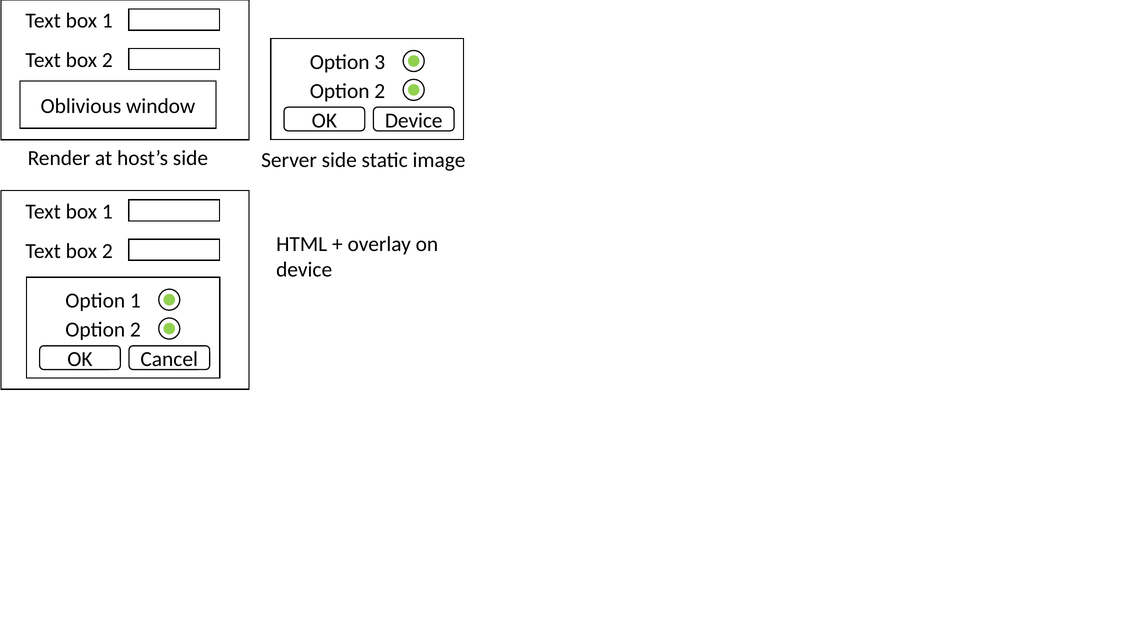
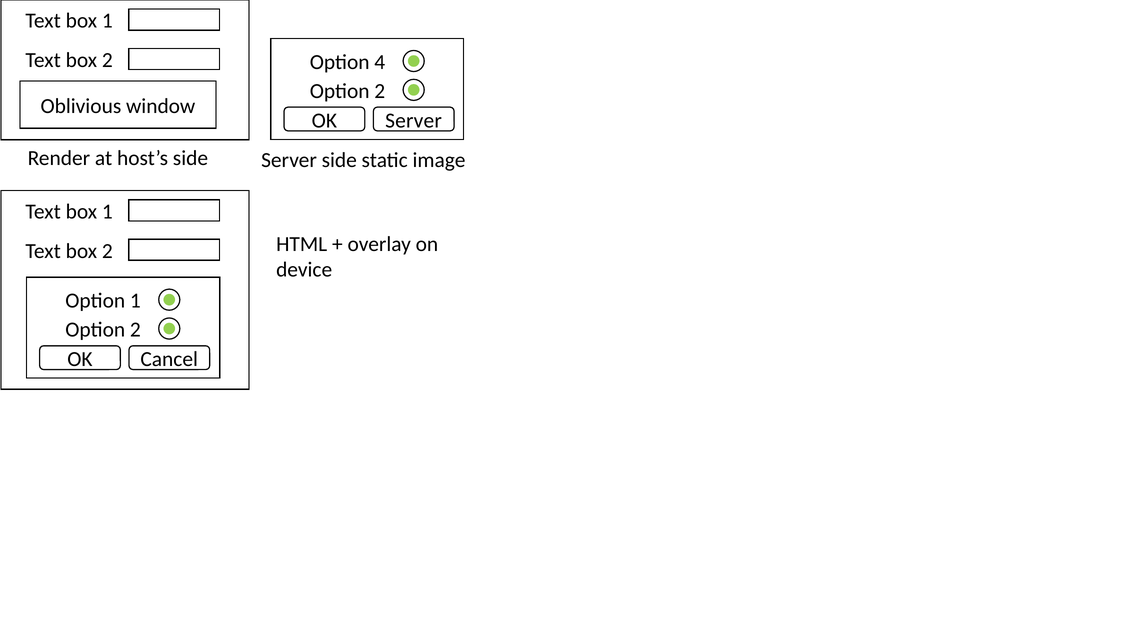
3: 3 -> 4
OK Device: Device -> Server
